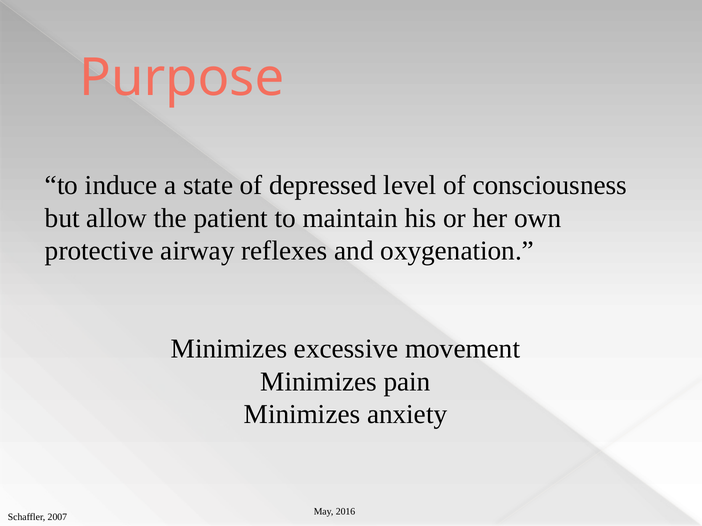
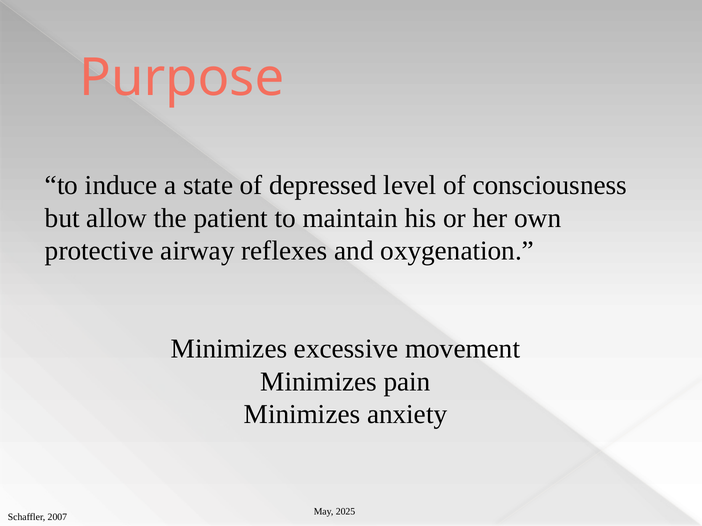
2016: 2016 -> 2025
